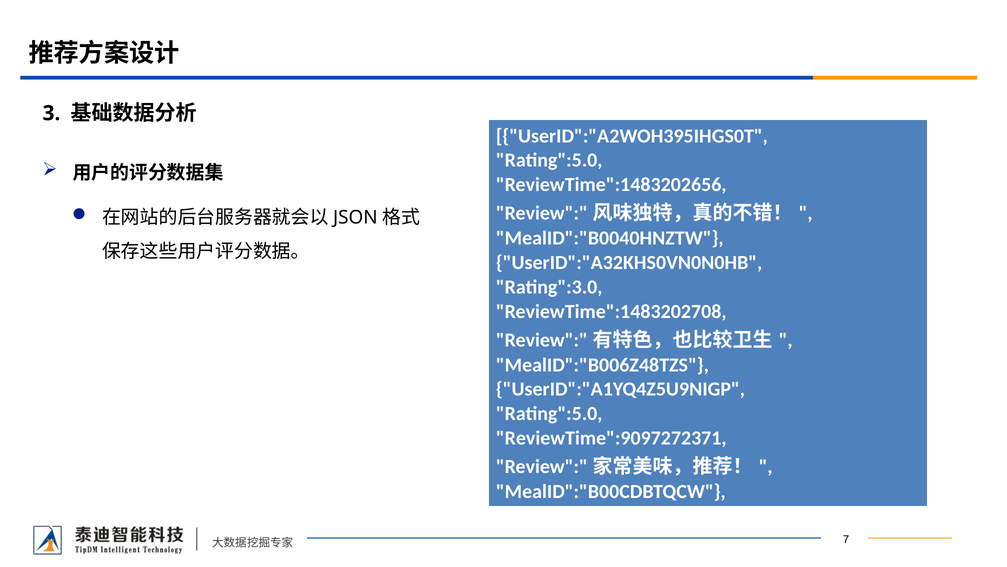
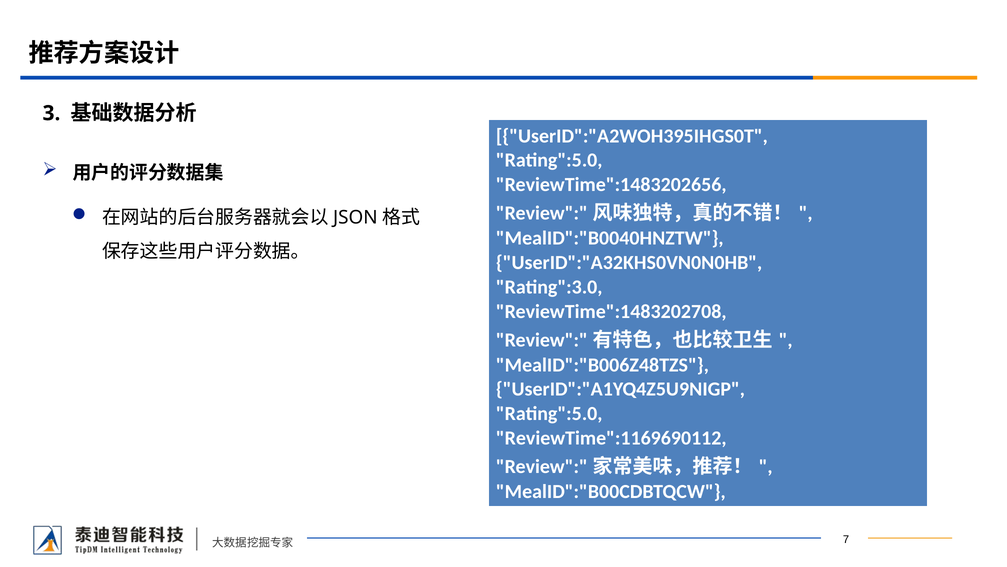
ReviewTime":9097272371: ReviewTime":9097272371 -> ReviewTime":1169690112
